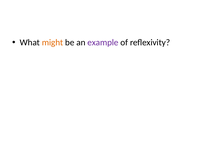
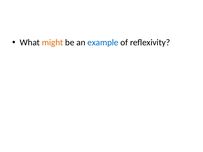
example colour: purple -> blue
